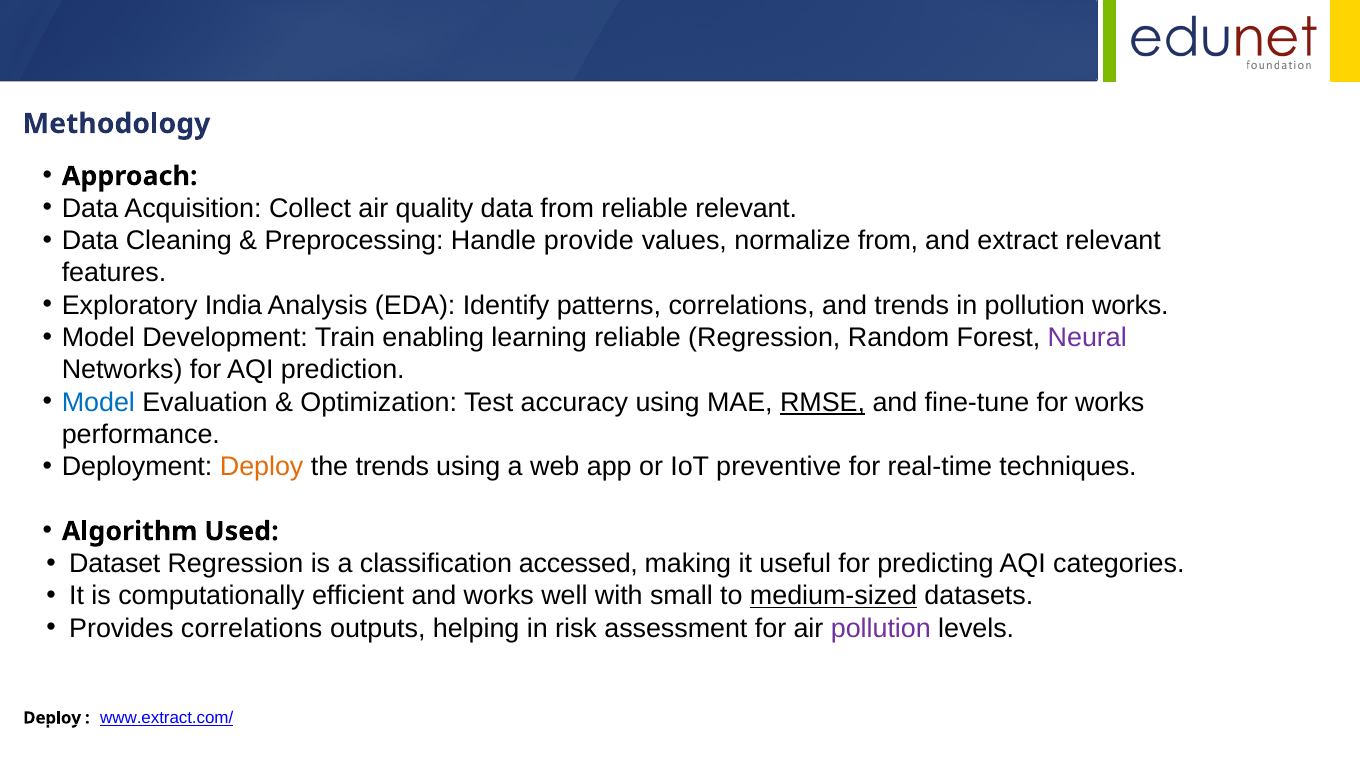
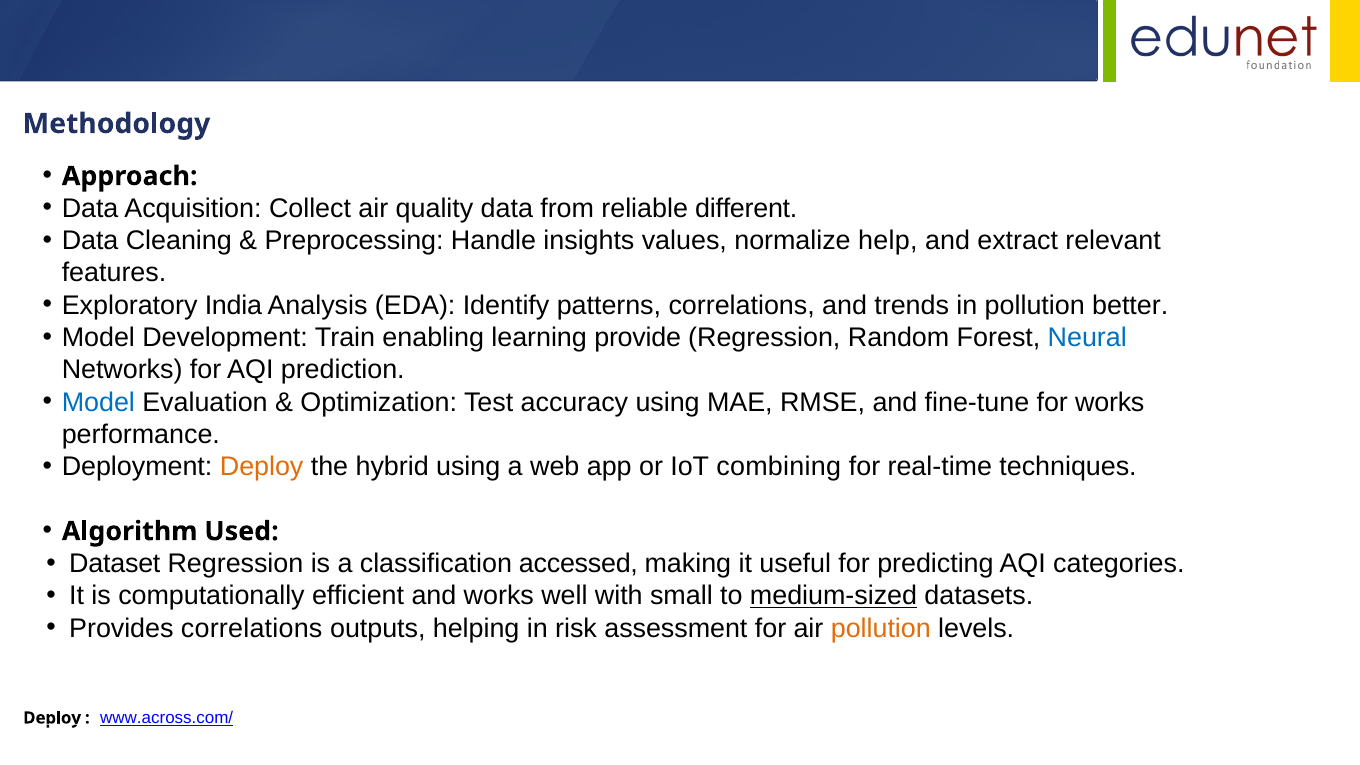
reliable relevant: relevant -> different
provide: provide -> insights
normalize from: from -> help
pollution works: works -> better
learning reliable: reliable -> provide
Neural colour: purple -> blue
RMSE underline: present -> none
the trends: trends -> hybrid
preventive: preventive -> combining
pollution at (881, 628) colour: purple -> orange
www.extract.com/: www.extract.com/ -> www.across.com/
